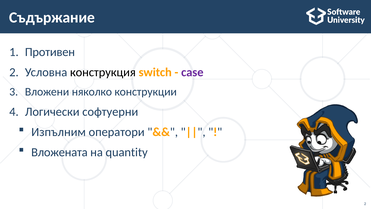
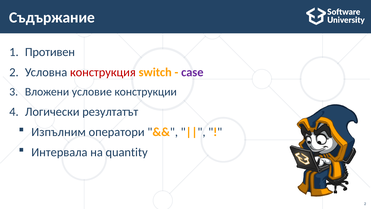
конструкция colour: black -> red
няколко: няколко -> условиe
софтуерни: софтуерни -> резултатът
Вложената: Вложената -> Интервала
